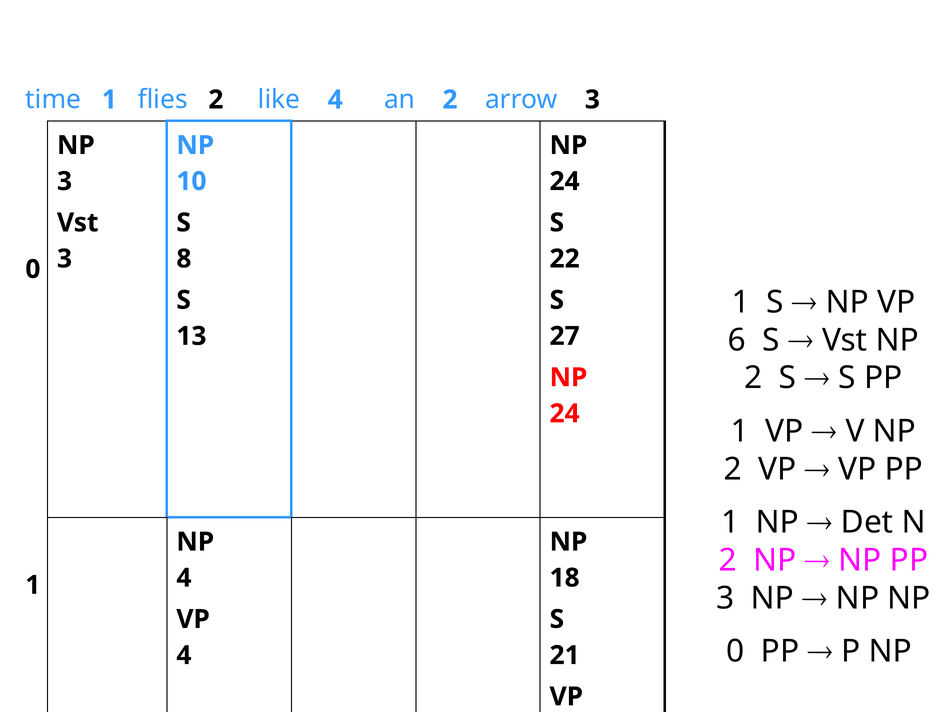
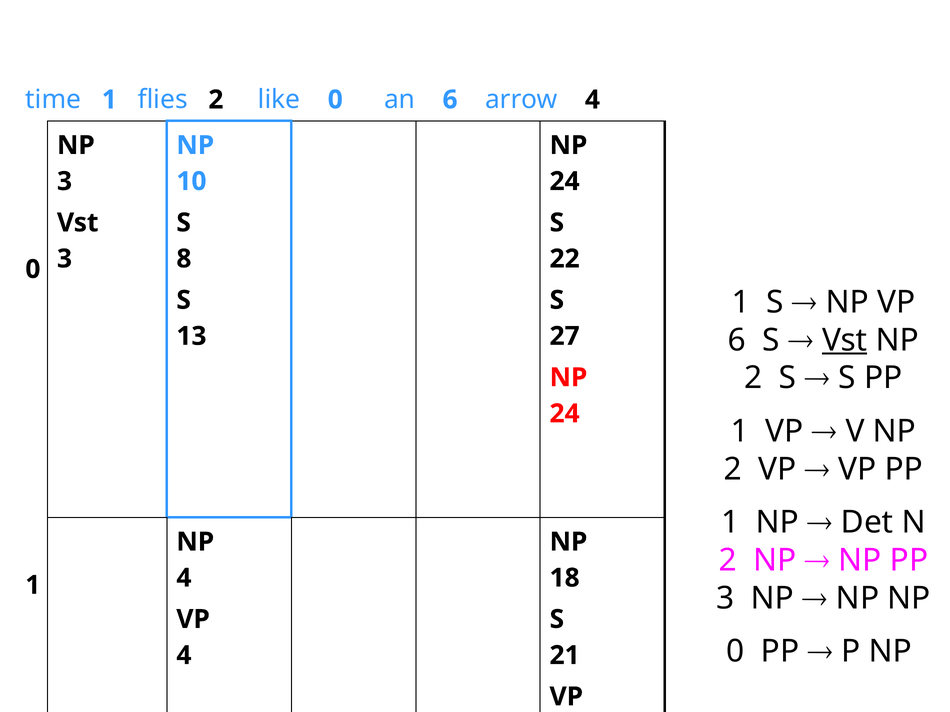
like 4: 4 -> 0
an 2: 2 -> 6
arrow 3: 3 -> 4
Vst at (845, 340) underline: none -> present
